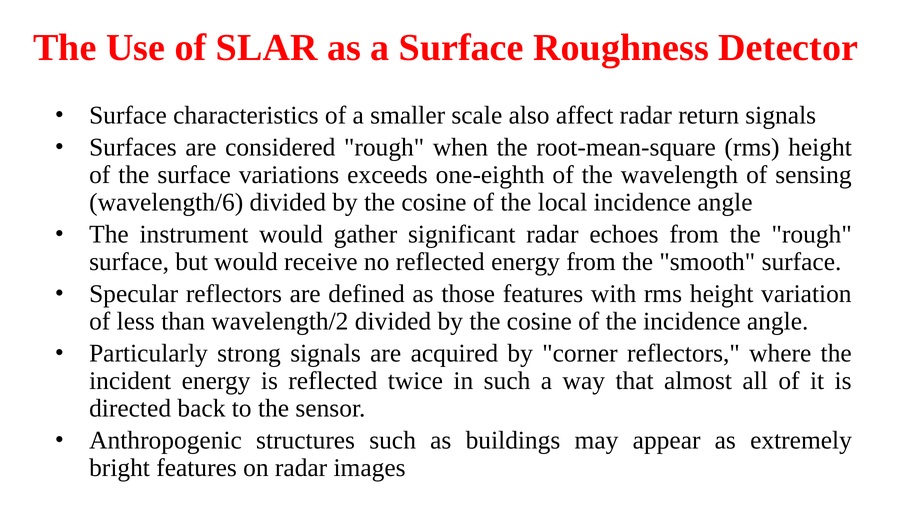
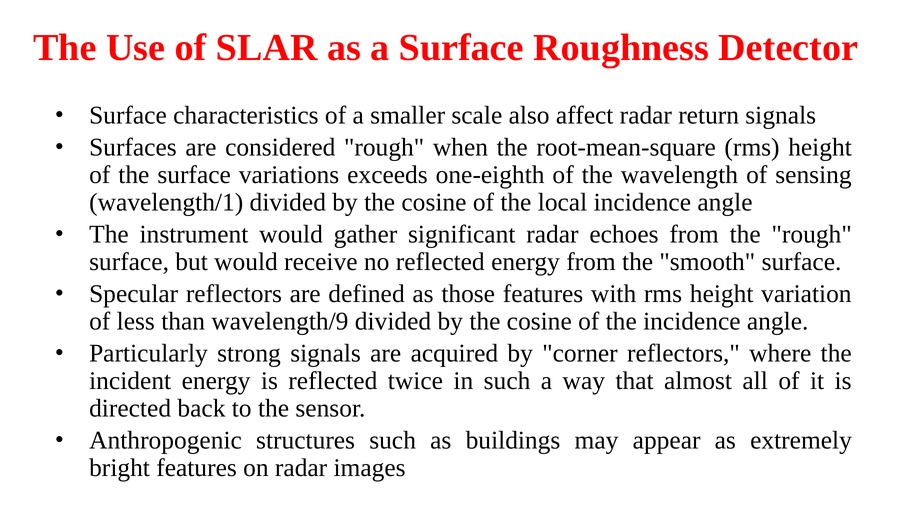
wavelength/6: wavelength/6 -> wavelength/1
wavelength/2: wavelength/2 -> wavelength/9
